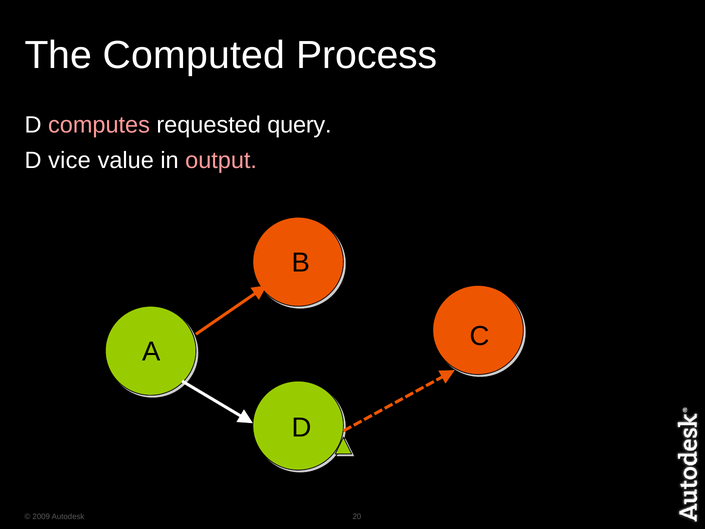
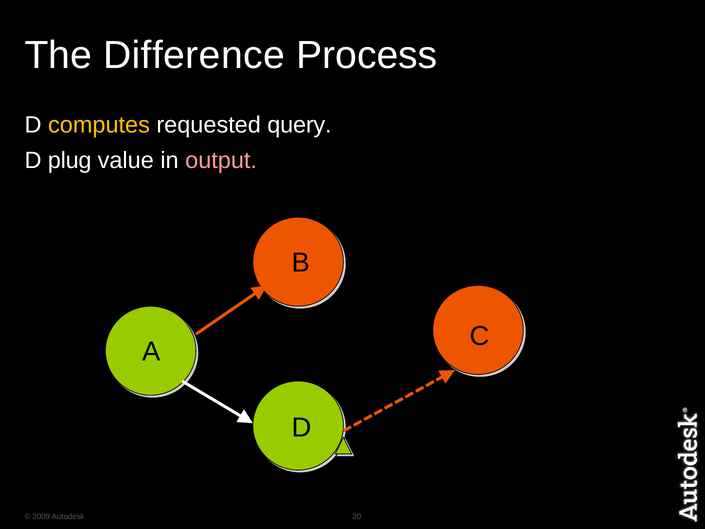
Computed: Computed -> Difference
computes colour: pink -> yellow
vice: vice -> plug
